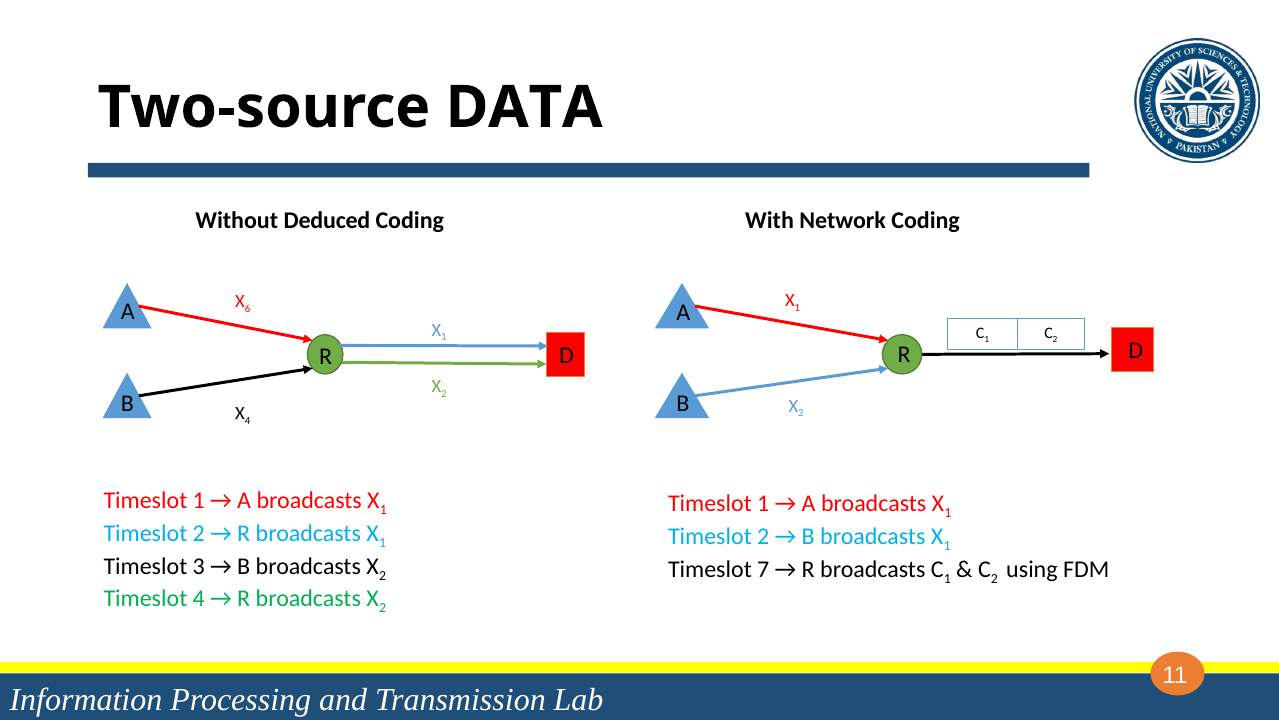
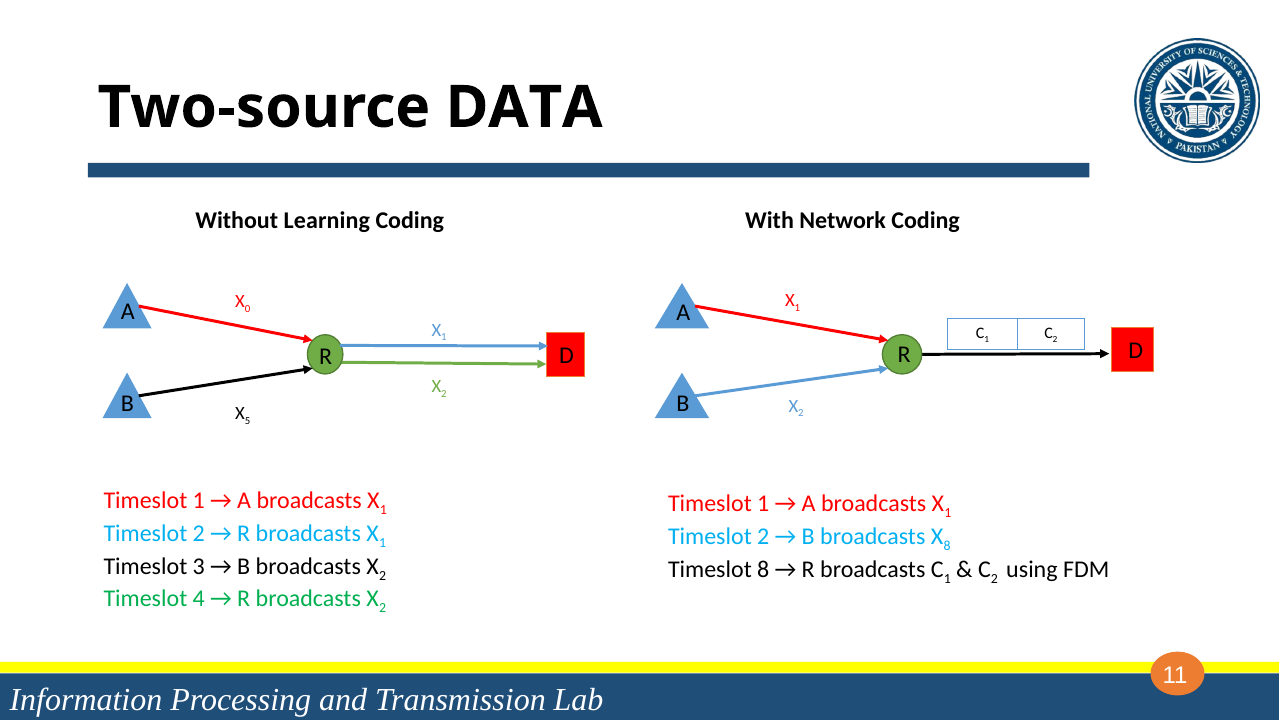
Deduced: Deduced -> Learning
6: 6 -> 0
4 at (247, 421): 4 -> 5
1 at (947, 546): 1 -> 8
Timeslot 7: 7 -> 8
